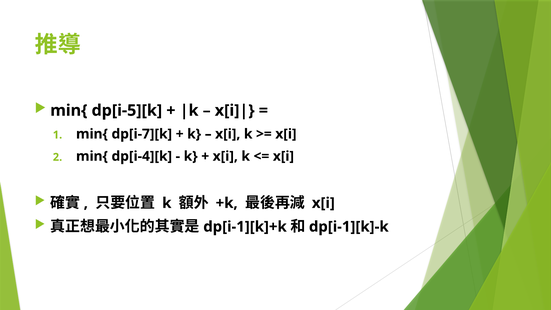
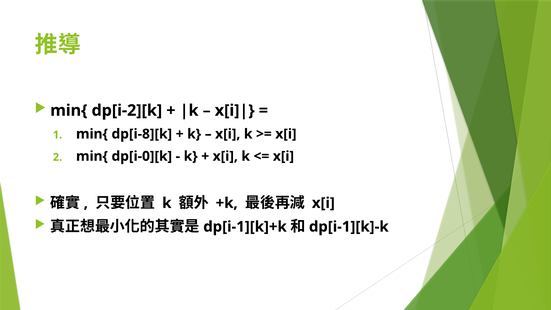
dp[i-5][k: dp[i-5][k -> dp[i-2][k
dp[i-7][k: dp[i-7][k -> dp[i-8][k
dp[i-4][k: dp[i-4][k -> dp[i-0][k
